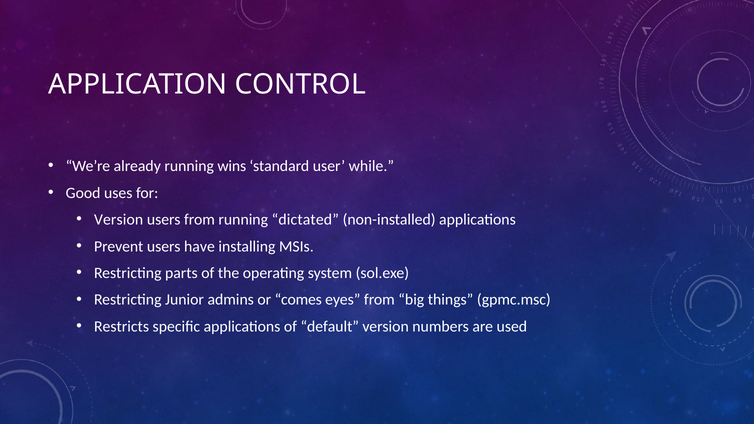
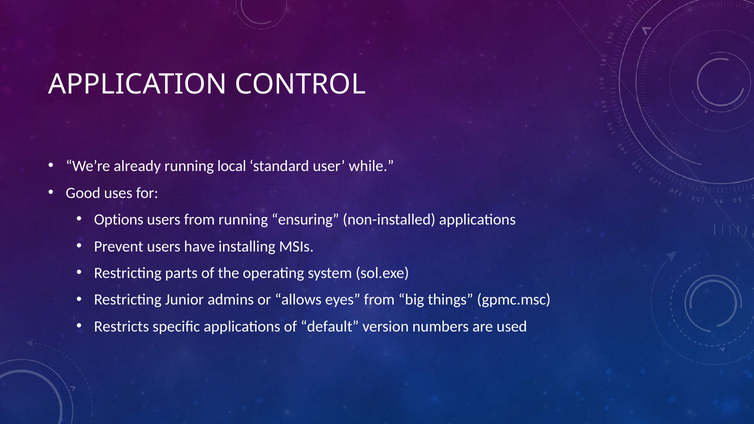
wins: wins -> local
Version at (119, 220): Version -> Options
dictated: dictated -> ensuring
comes: comes -> allows
